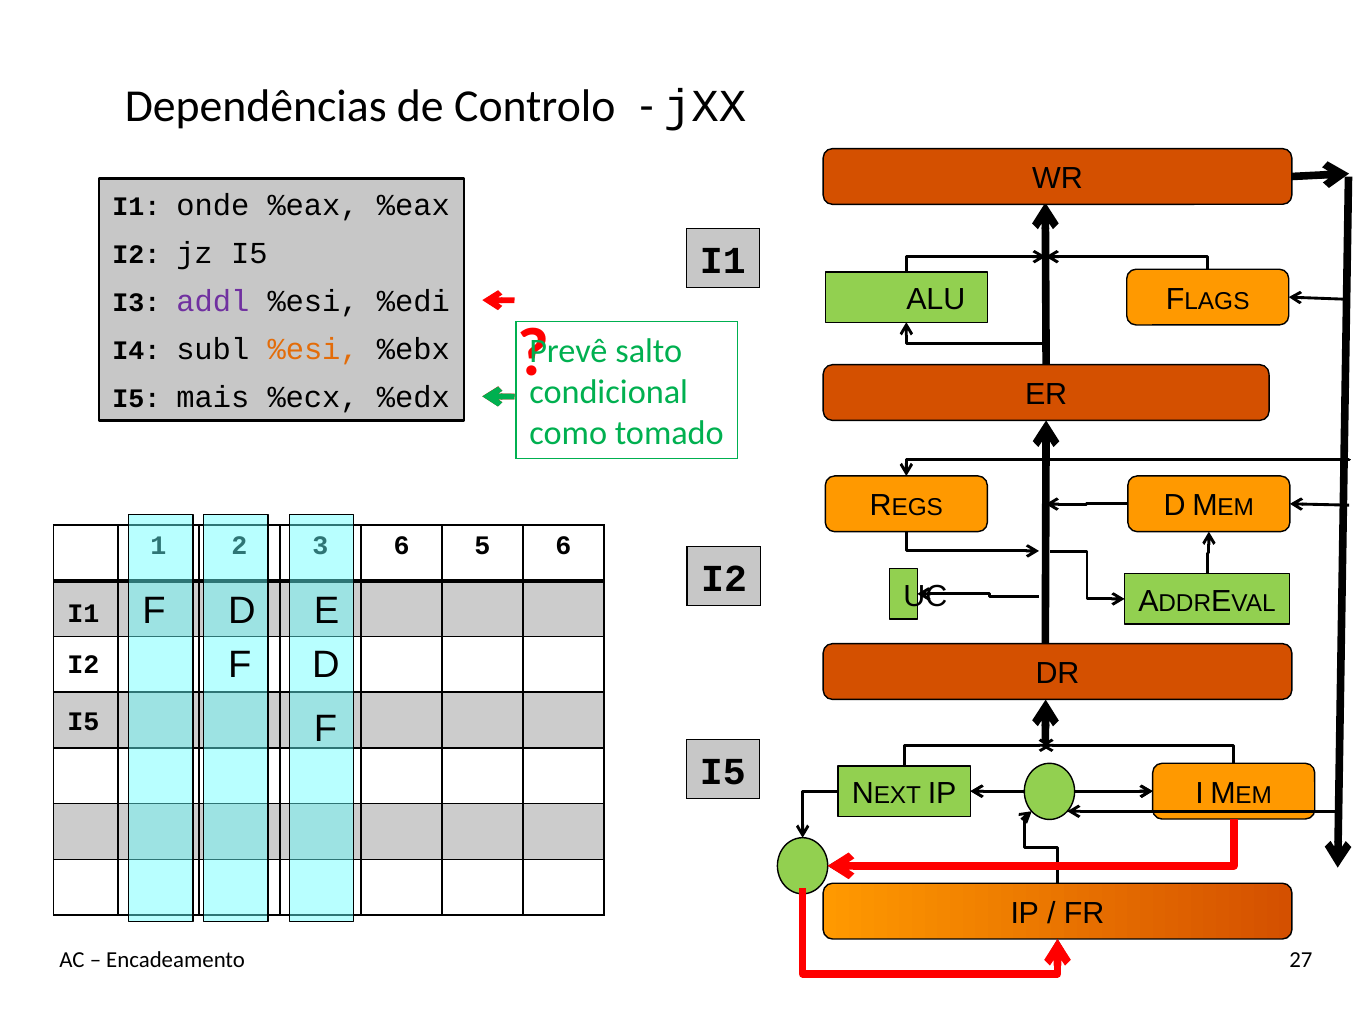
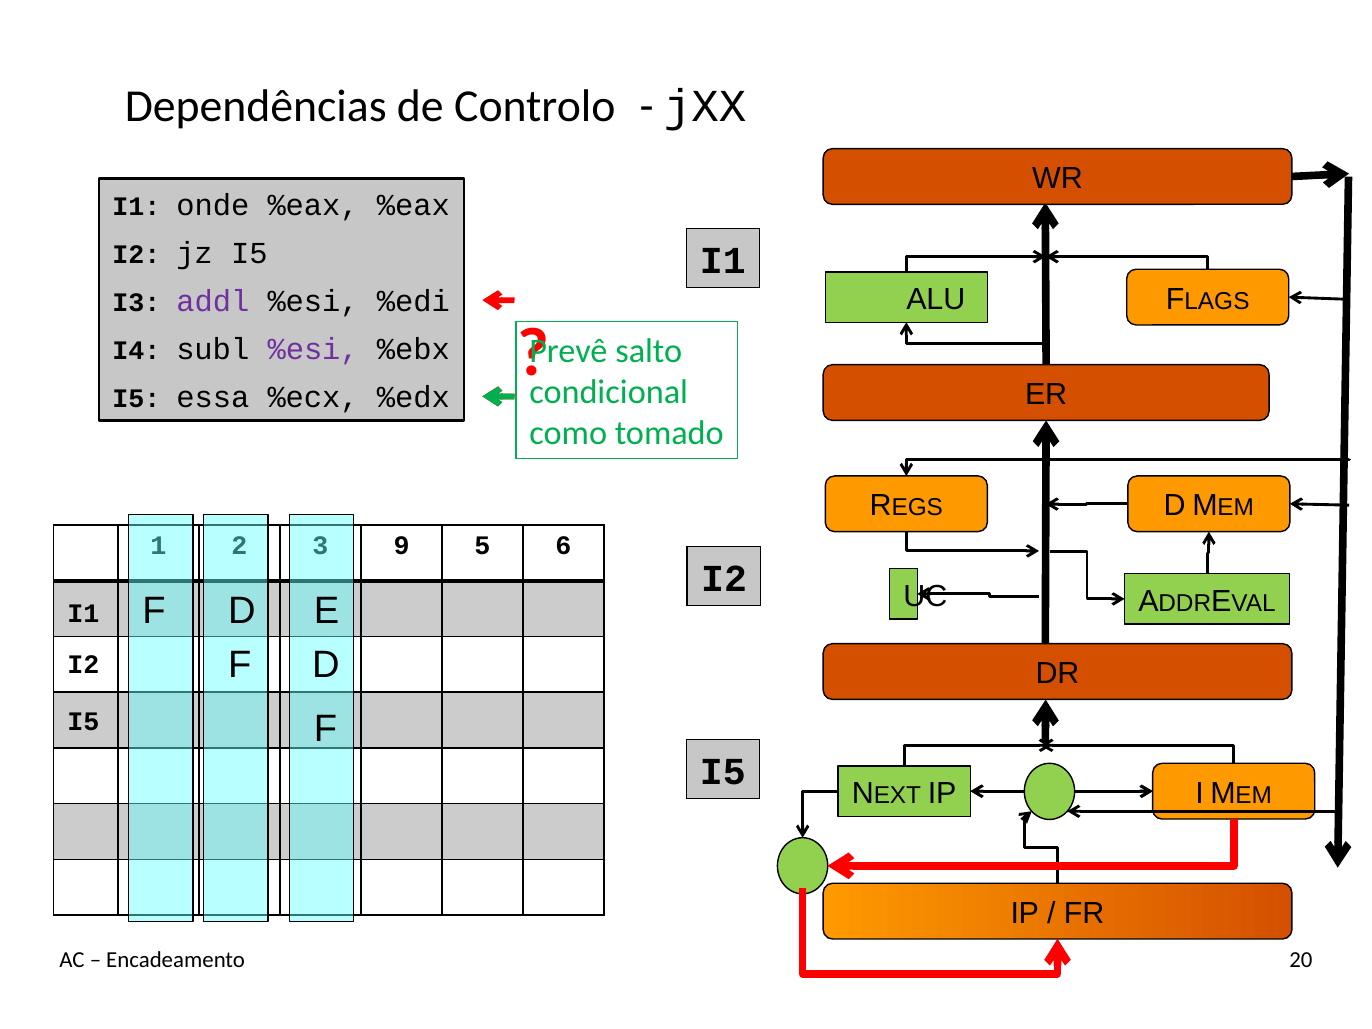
%esi at (313, 350) colour: orange -> purple
mais: mais -> essa
6 at (402, 545): 6 -> 9
27: 27 -> 20
